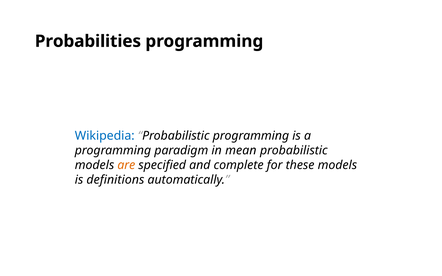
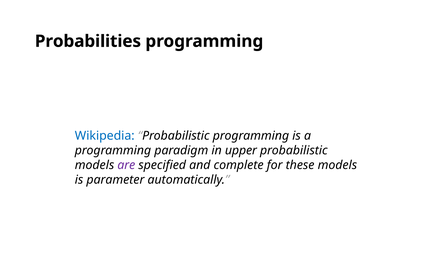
mean: mean -> upper
are colour: orange -> purple
definitions: definitions -> parameter
